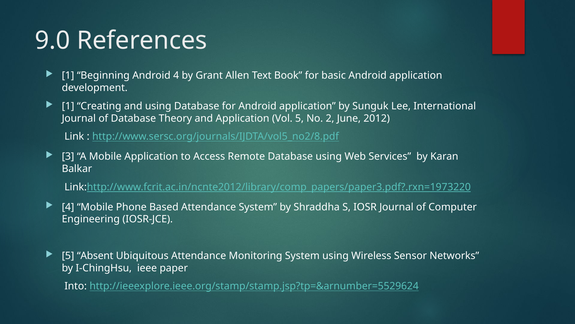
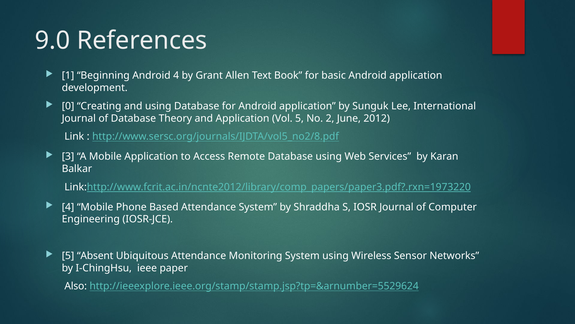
1 at (68, 106): 1 -> 0
Into: Into -> Also
